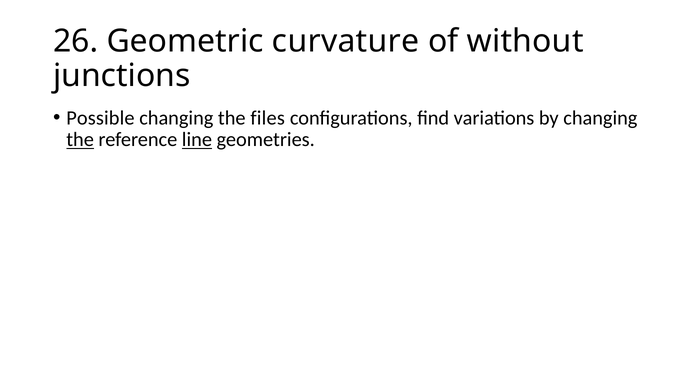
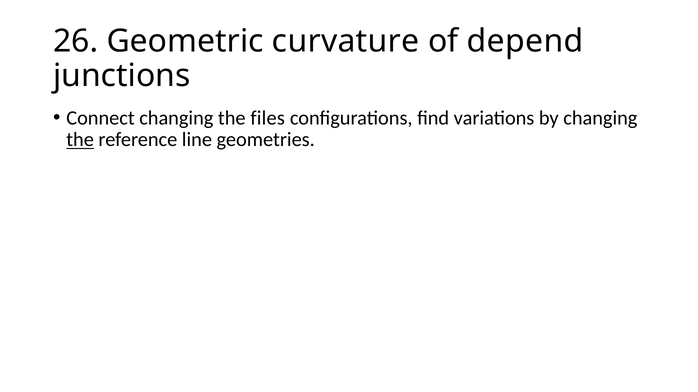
without: without -> depend
Possible: Possible -> Connect
line underline: present -> none
